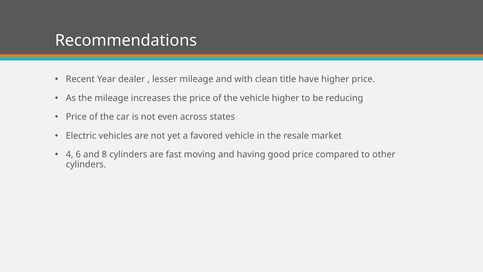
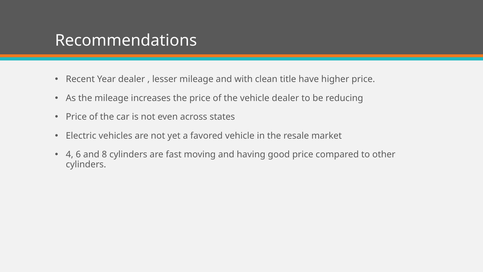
vehicle higher: higher -> dealer
